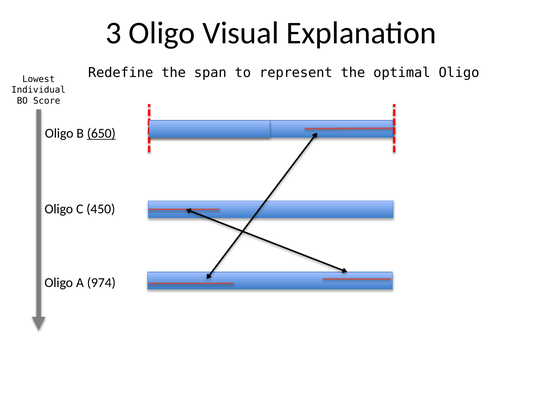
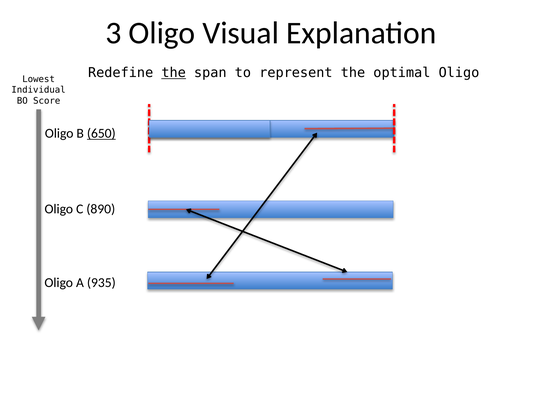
the at (174, 73) underline: none -> present
450: 450 -> 890
974: 974 -> 935
